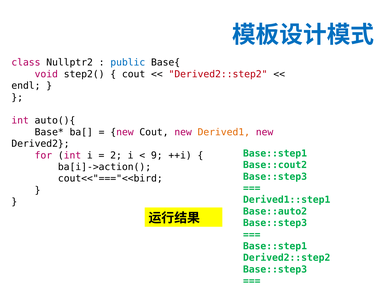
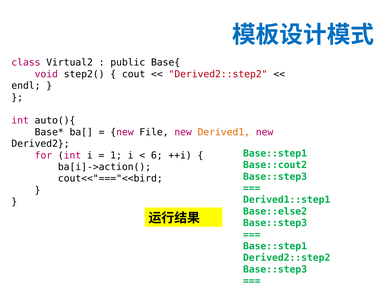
Nullptr2: Nullptr2 -> Virtual2
public colour: blue -> black
new Cout: Cout -> File
2: 2 -> 1
9: 9 -> 6
Base::auto2: Base::auto2 -> Base::else2
